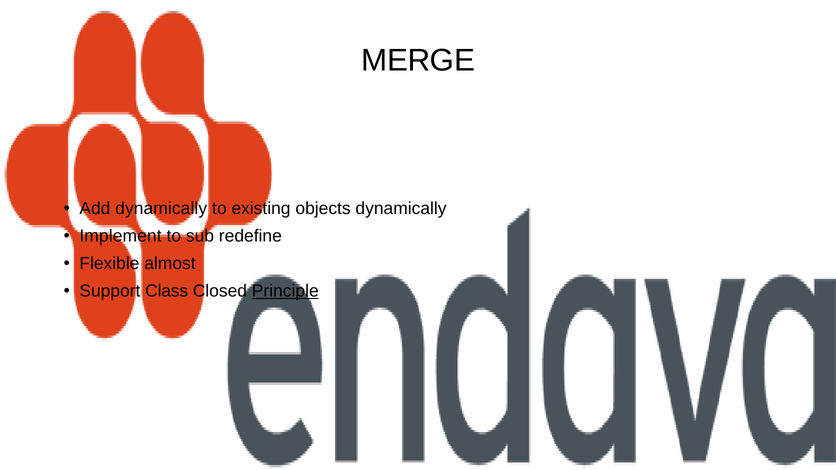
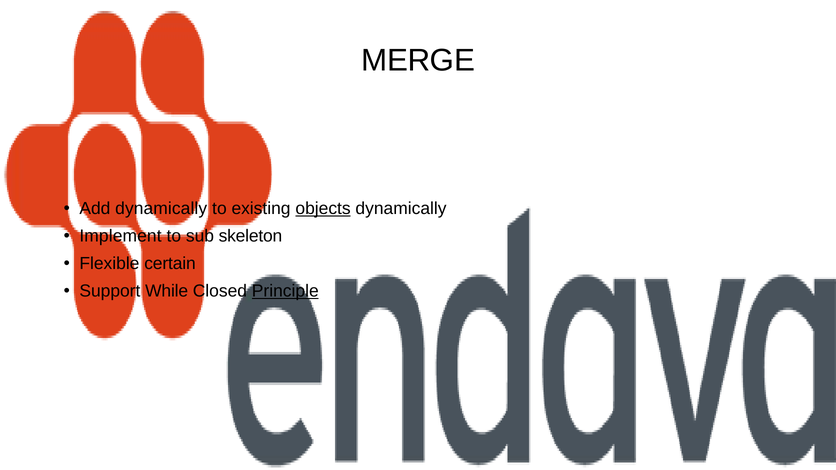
objects underline: none -> present
redefine: redefine -> skeleton
almost: almost -> certain
Class: Class -> While
